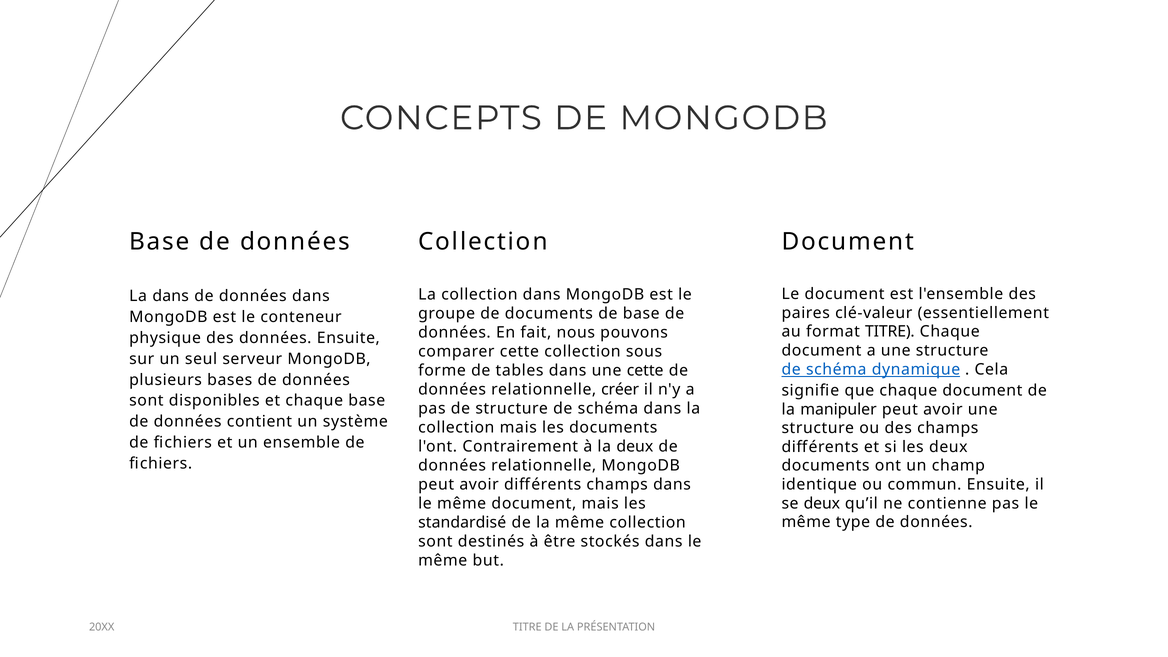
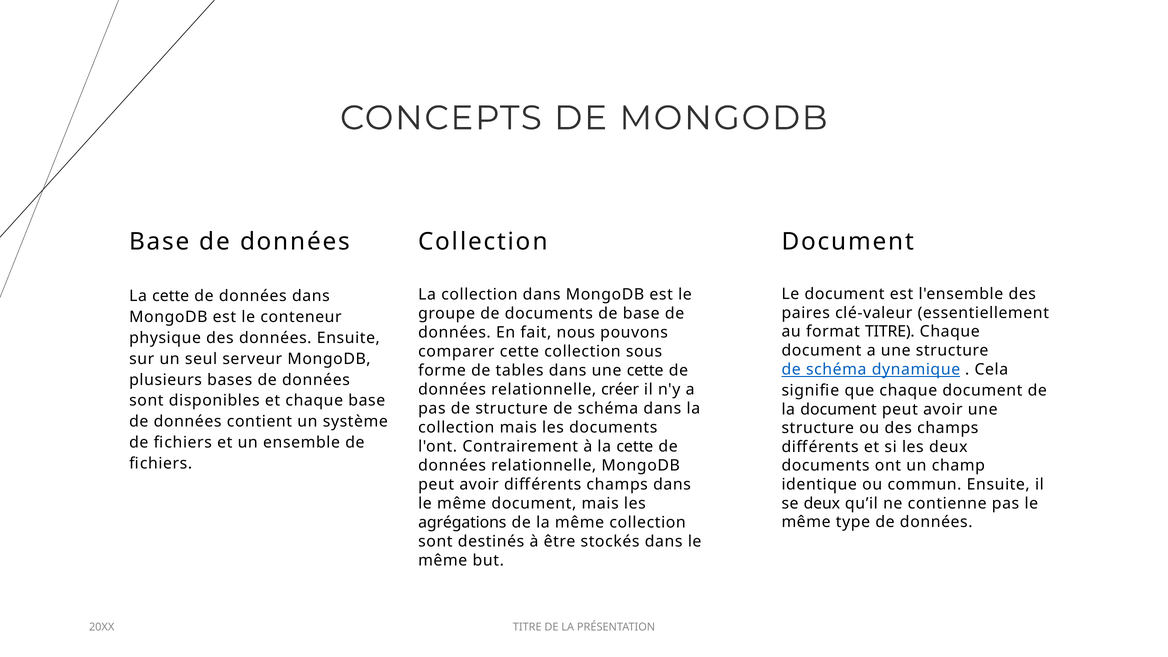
dans at (171, 296): dans -> cette
la manipuler: manipuler -> document
à la deux: deux -> cette
standardisé: standardisé -> agrégations
